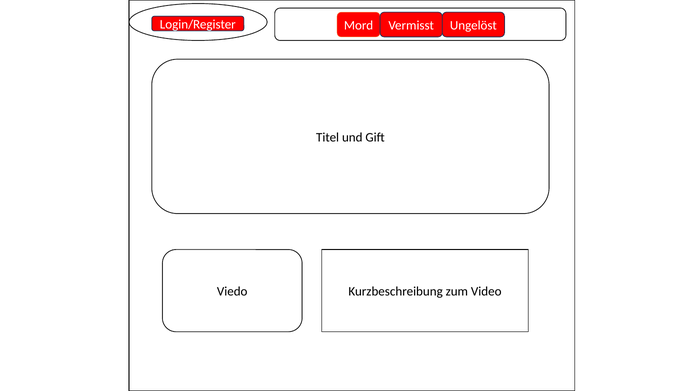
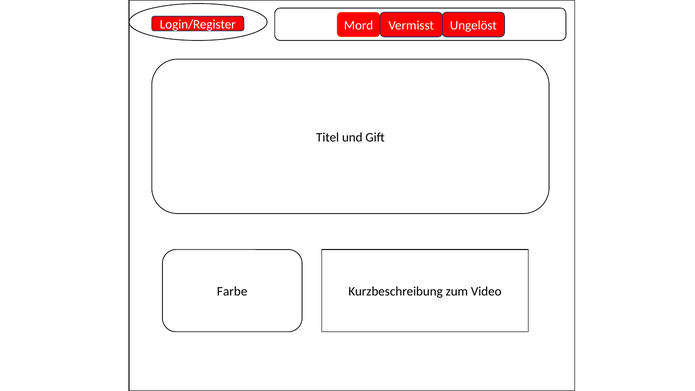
Viedo: Viedo -> Farbe
